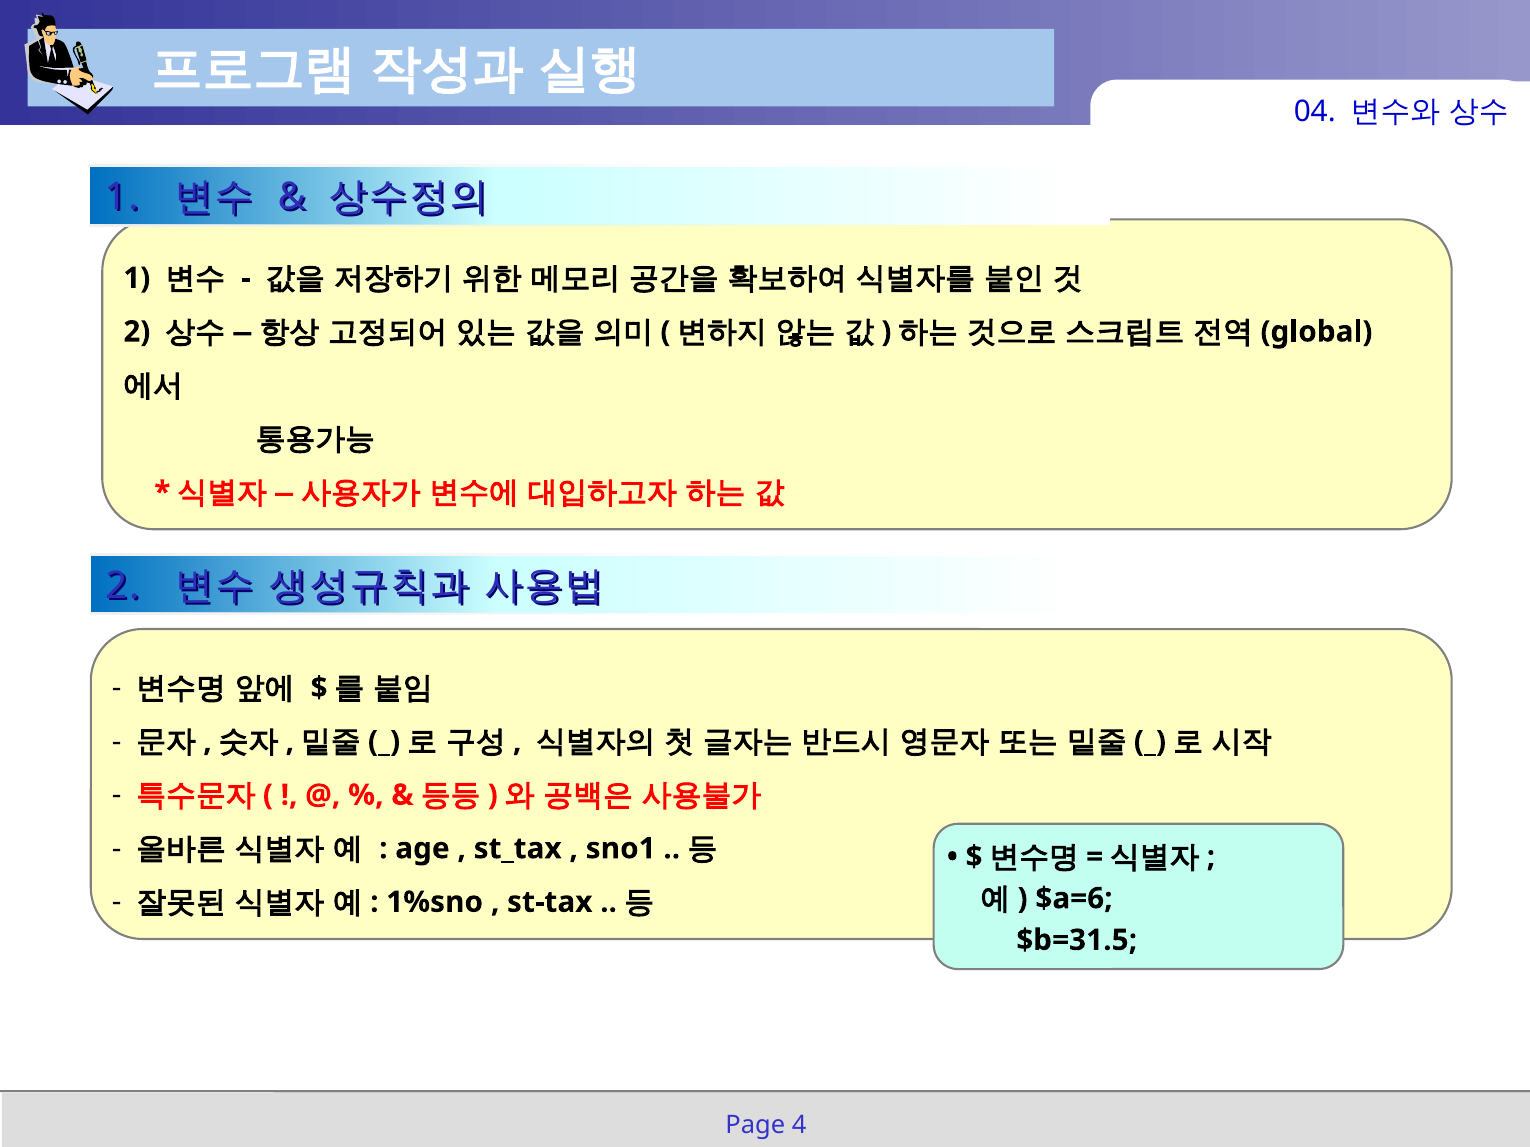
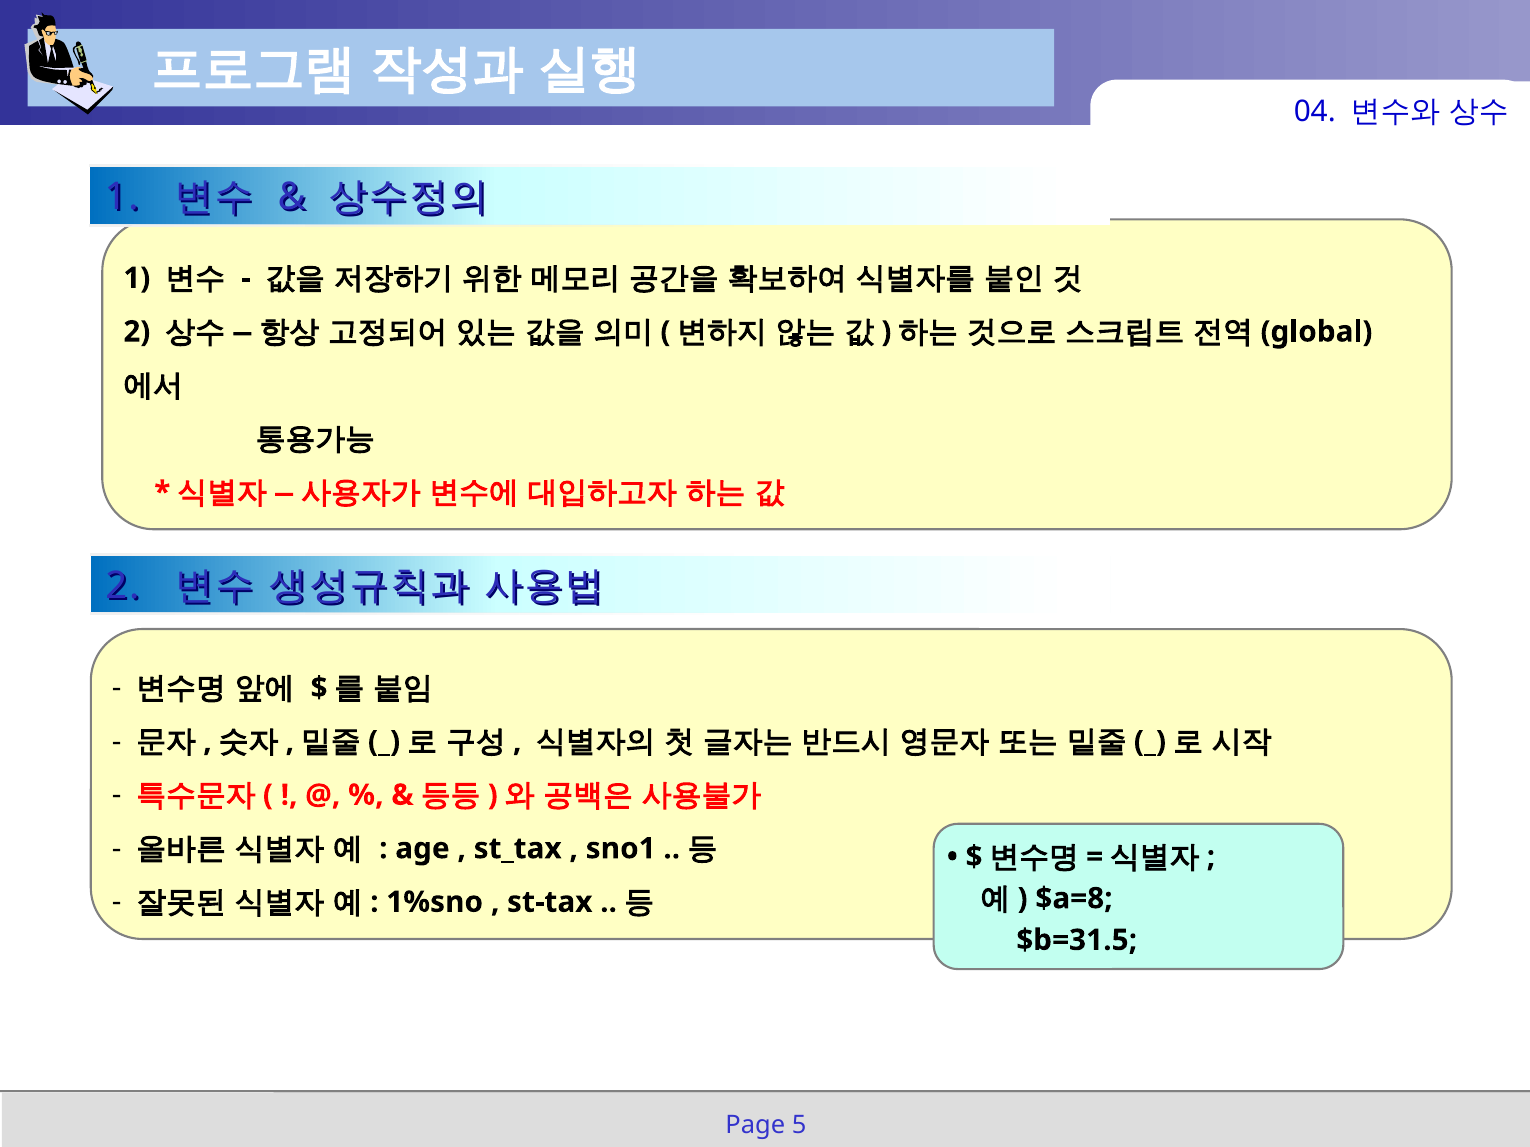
$a=6: $a=6 -> $a=8
4: 4 -> 5
